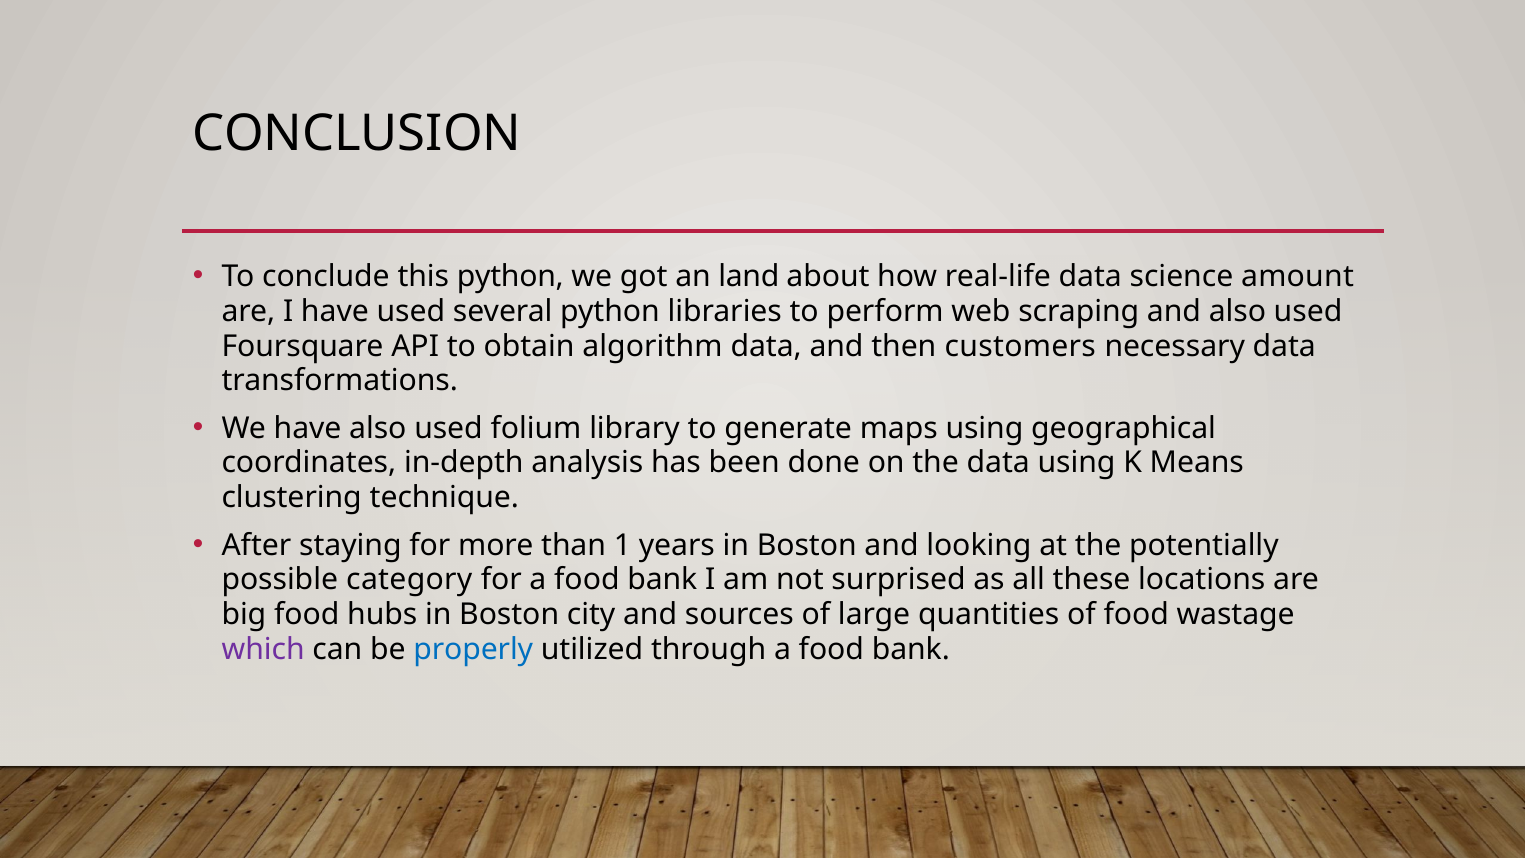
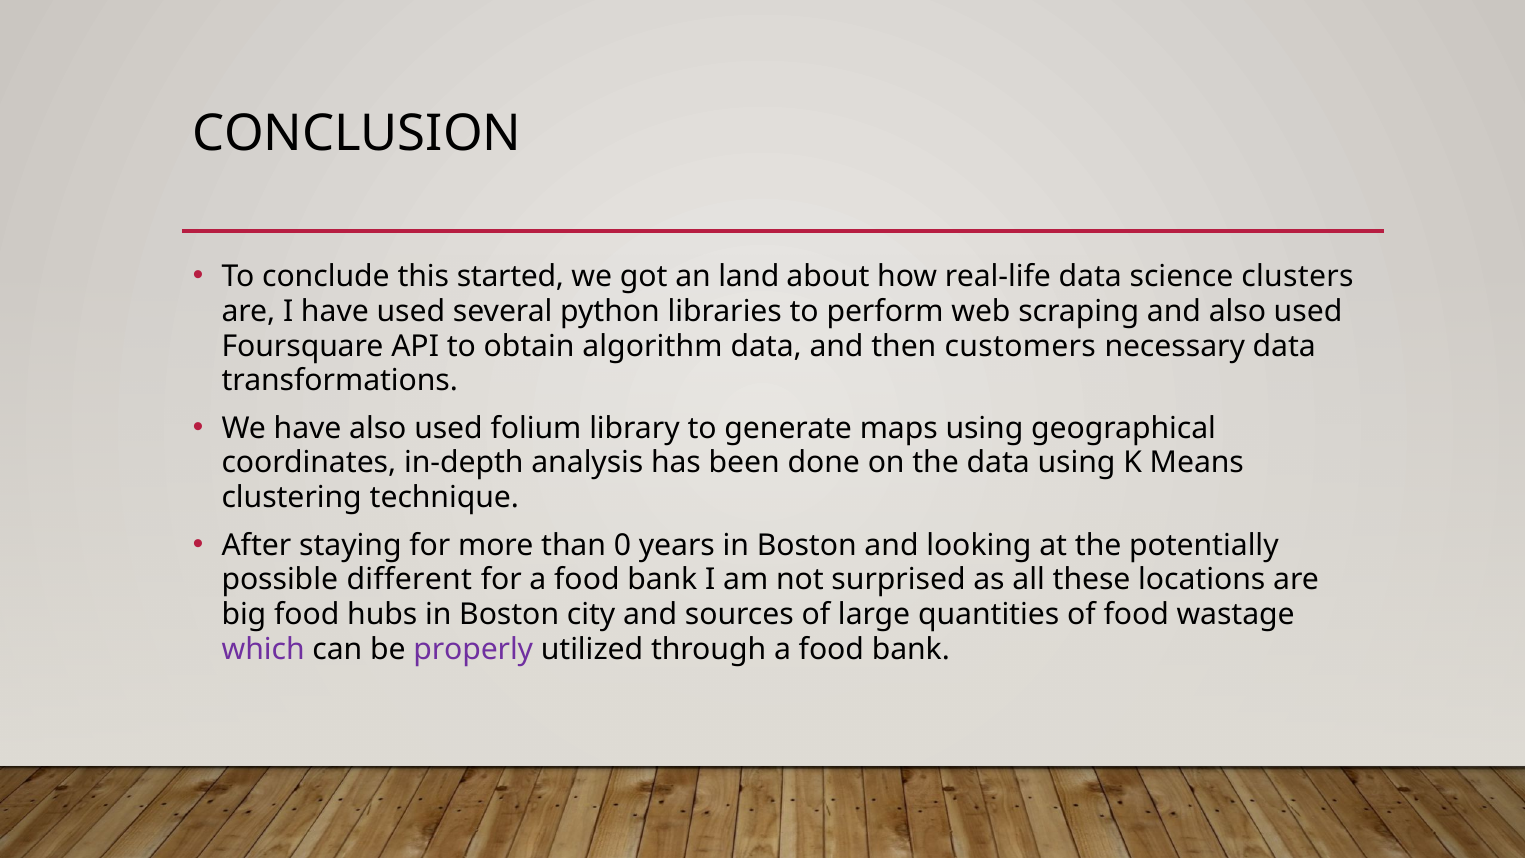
this python: python -> started
amount: amount -> clusters
1: 1 -> 0
category: category -> different
properly colour: blue -> purple
